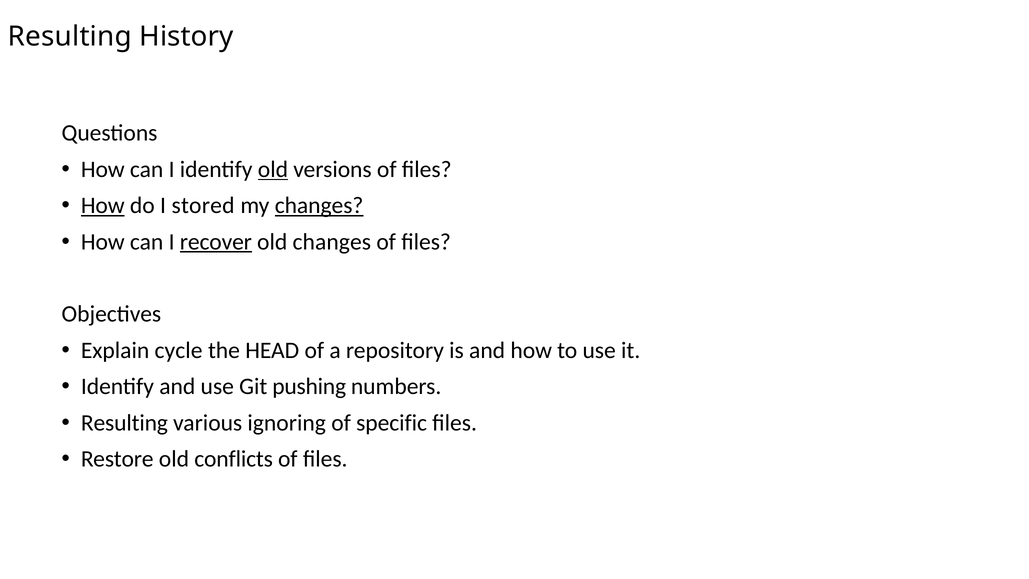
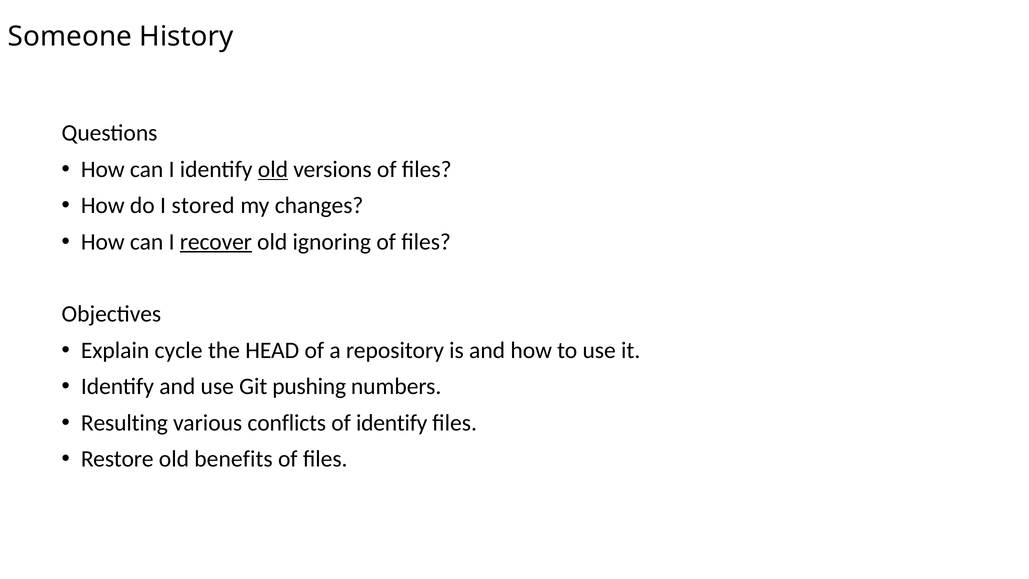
Resulting at (70, 37): Resulting -> Someone
How at (103, 206) underline: present -> none
changes at (319, 206) underline: present -> none
old changes: changes -> ignoring
ignoring: ignoring -> conflicts
of specific: specific -> identify
conflicts: conflicts -> benefits
